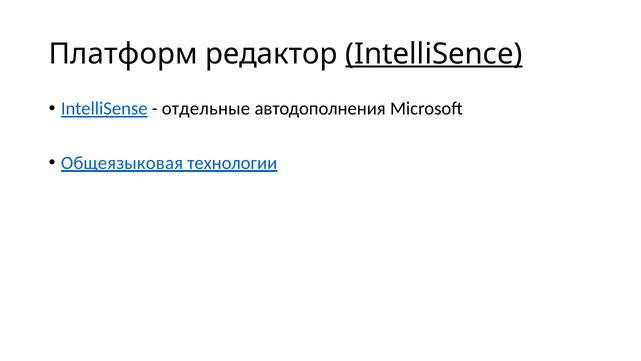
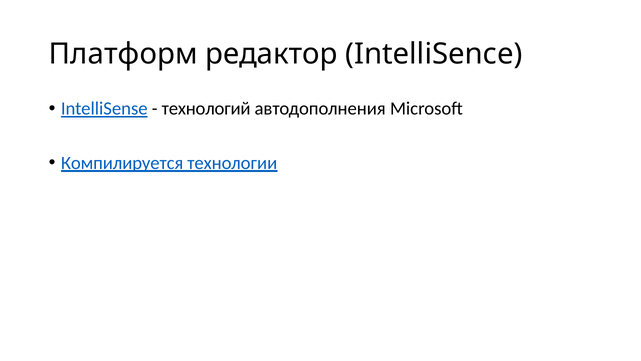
IntelliSence underline: present -> none
отдельные: отдельные -> технологий
Общеязыковая: Общеязыковая -> Компилируется
